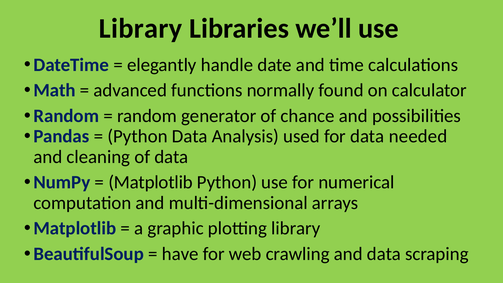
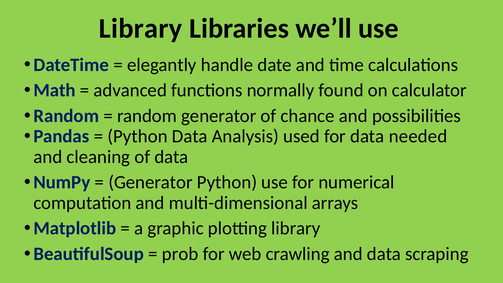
Matplotlib at (151, 182): Matplotlib -> Generator
have: have -> prob
